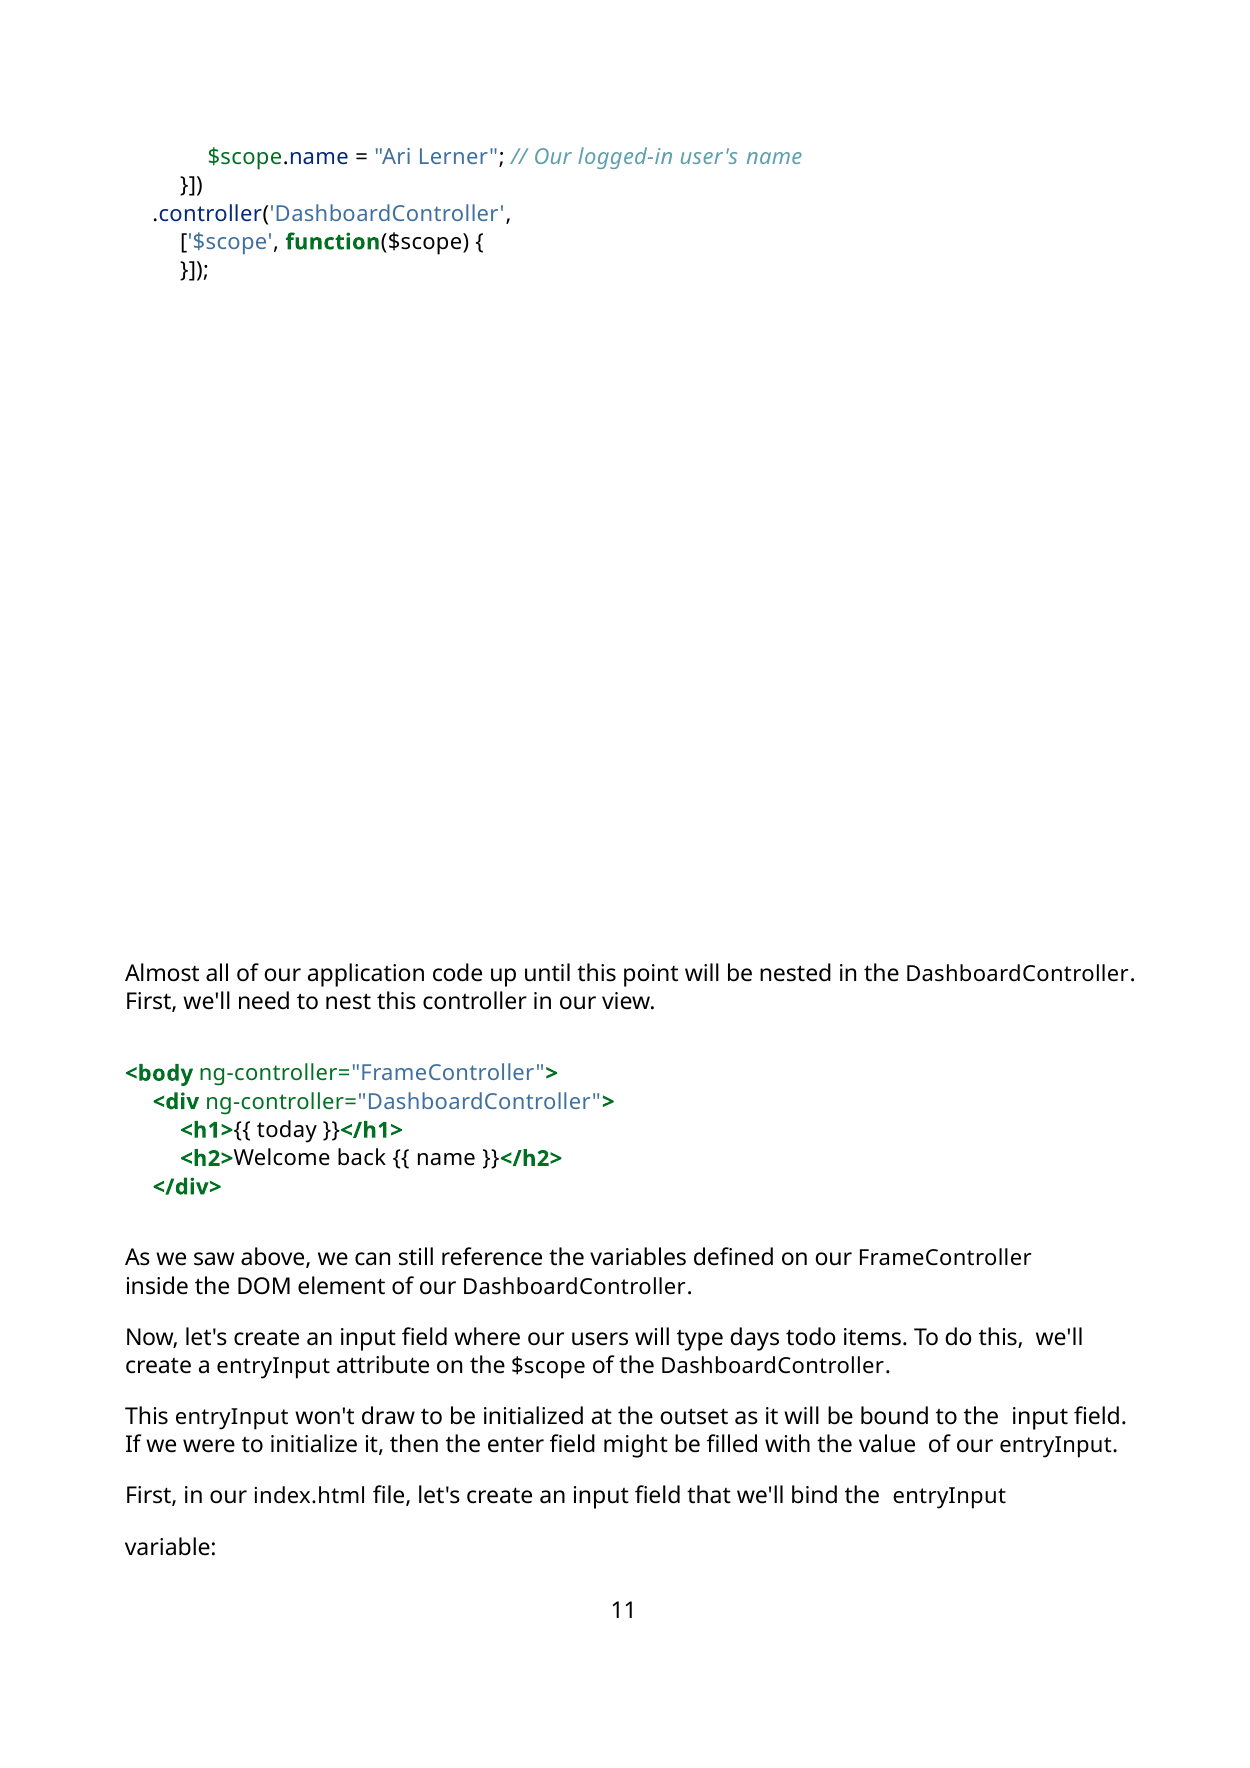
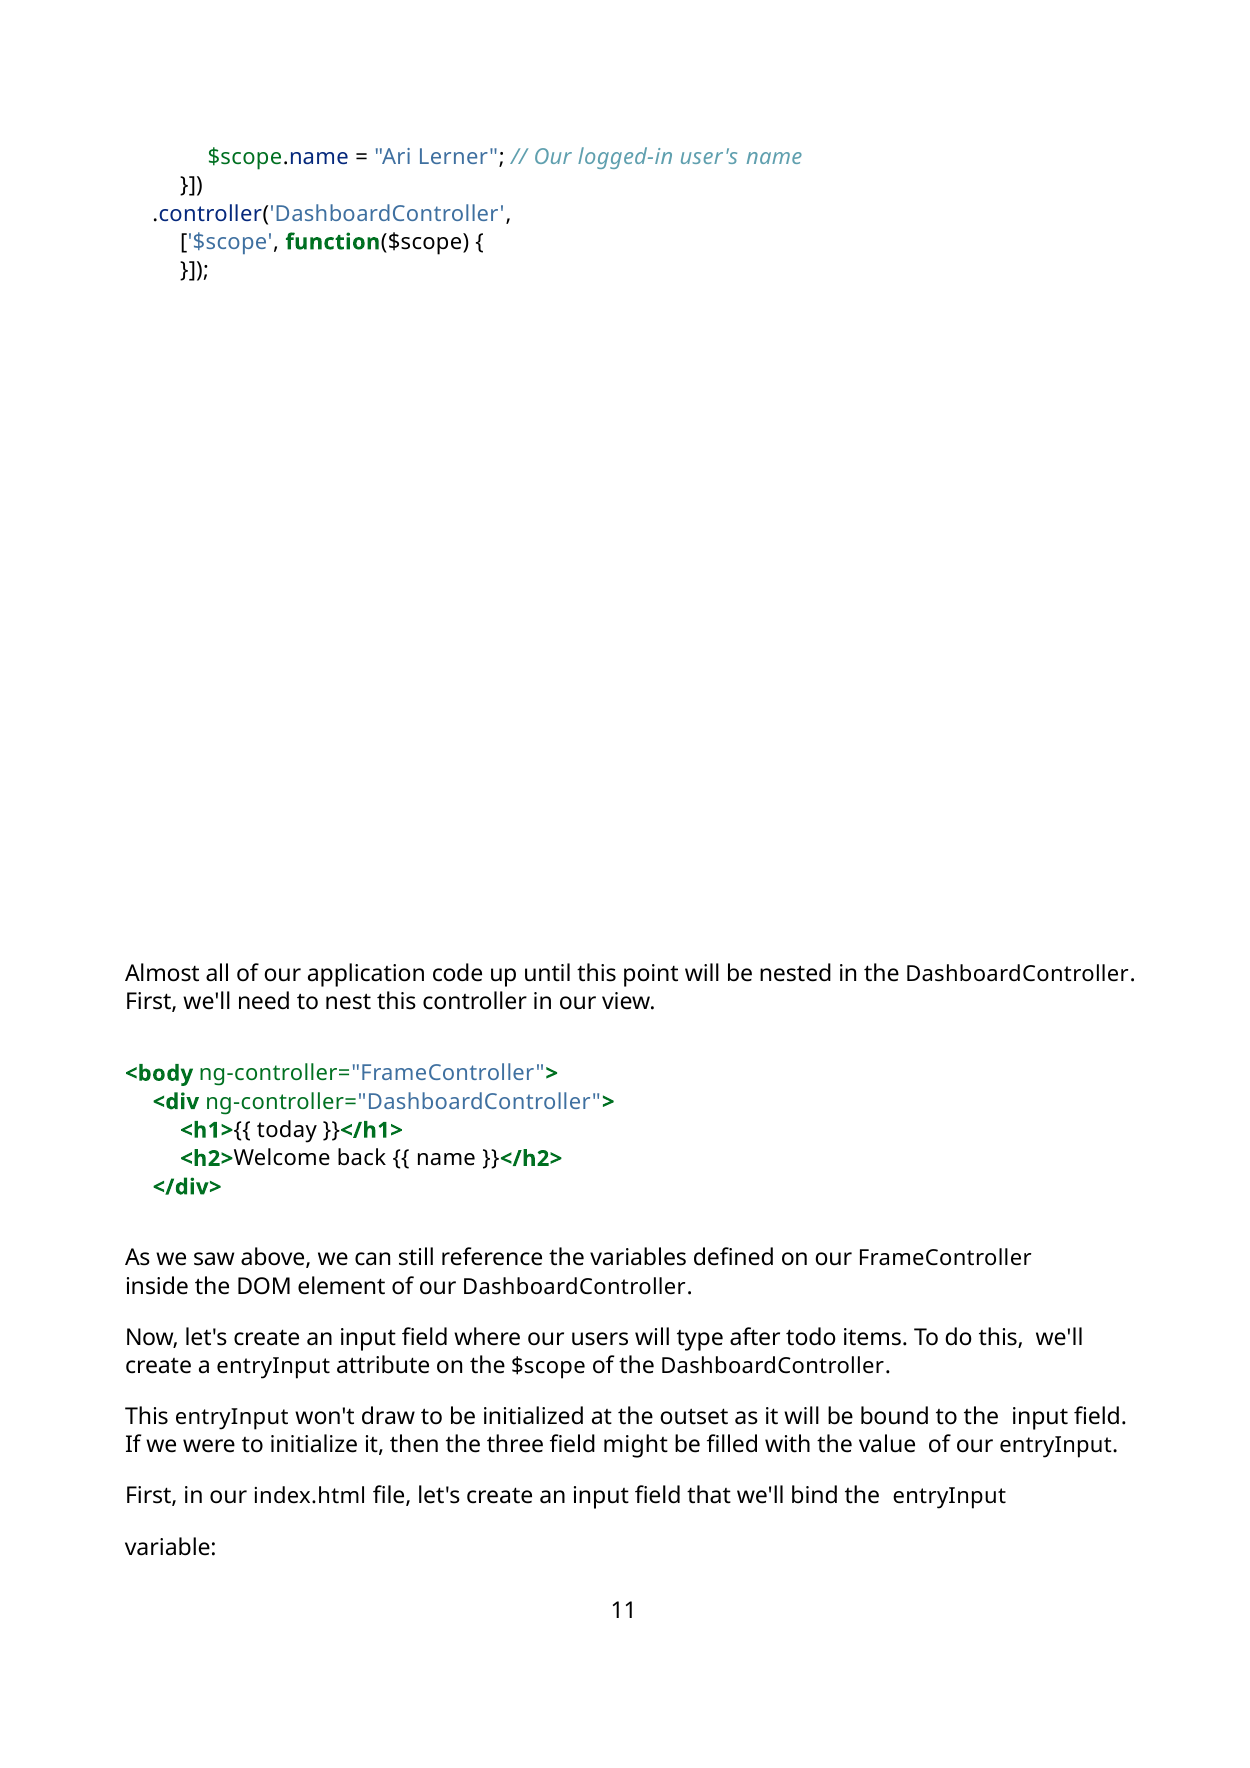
days: days -> after
enter: enter -> three
